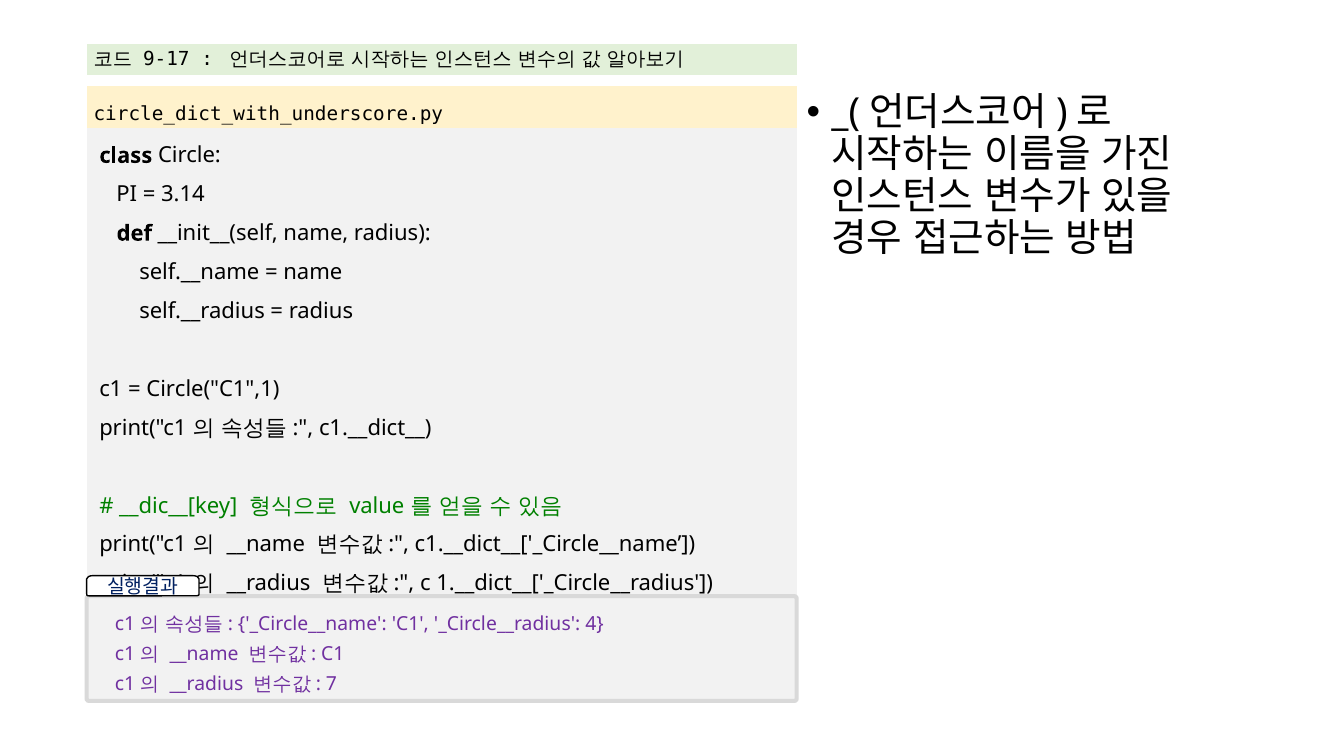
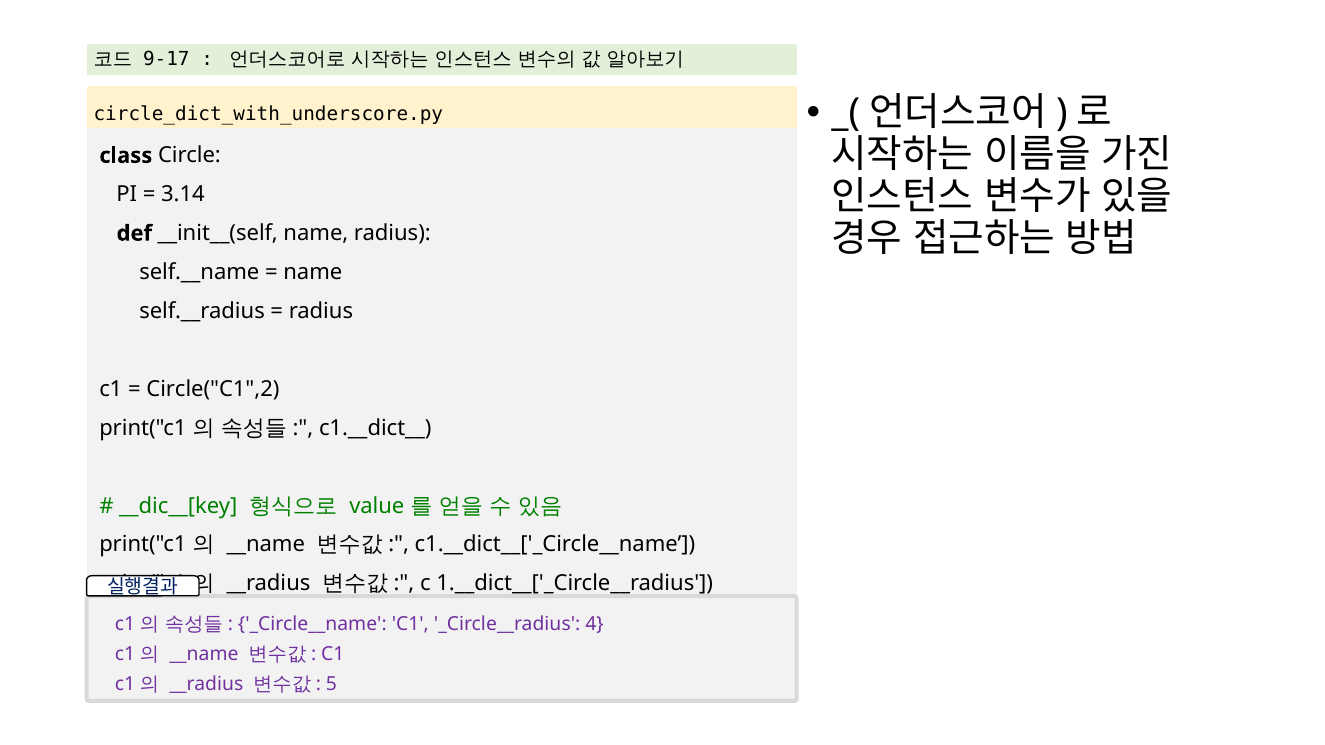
Circle("C1",1: Circle("C1",1 -> Circle("C1",2
7: 7 -> 5
